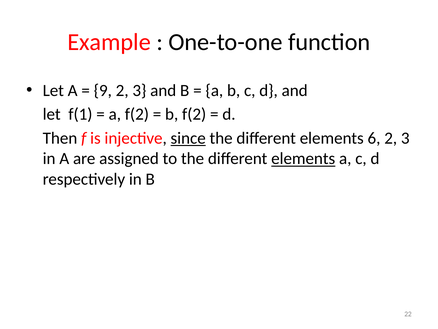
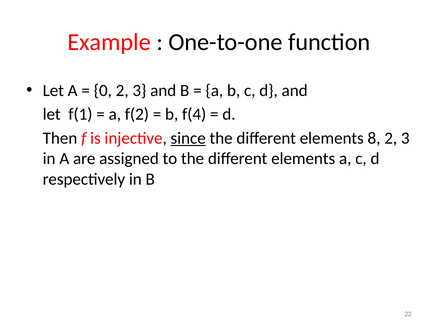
9: 9 -> 0
b f(2: f(2 -> f(4
6: 6 -> 8
elements at (303, 158) underline: present -> none
